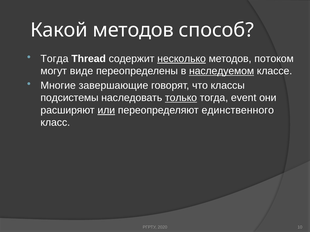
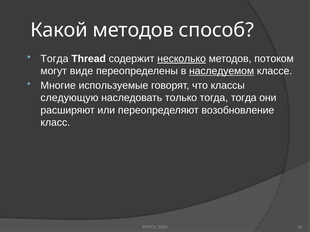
завершающие: завершающие -> используемые
подсистемы: подсистемы -> следующую
только underline: present -> none
тогда event: event -> тогда
или underline: present -> none
единственного: единственного -> возобновление
